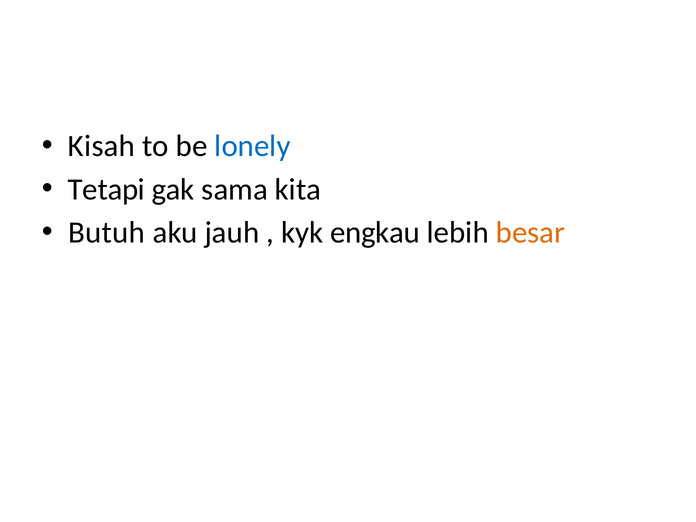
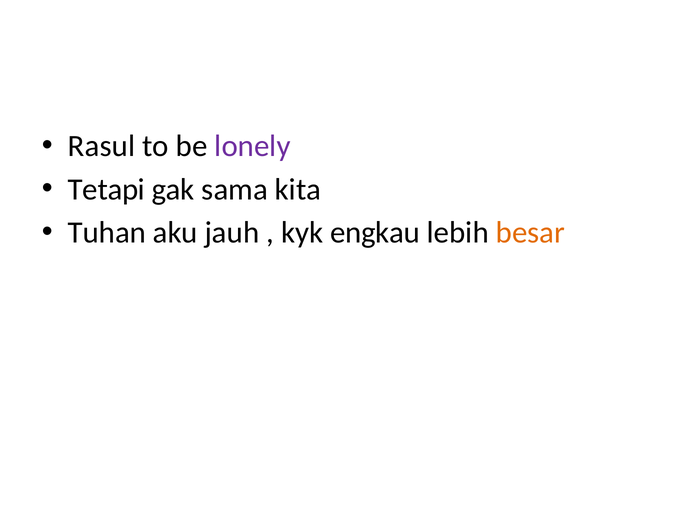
Kisah: Kisah -> Rasul
lonely colour: blue -> purple
Butuh: Butuh -> Tuhan
